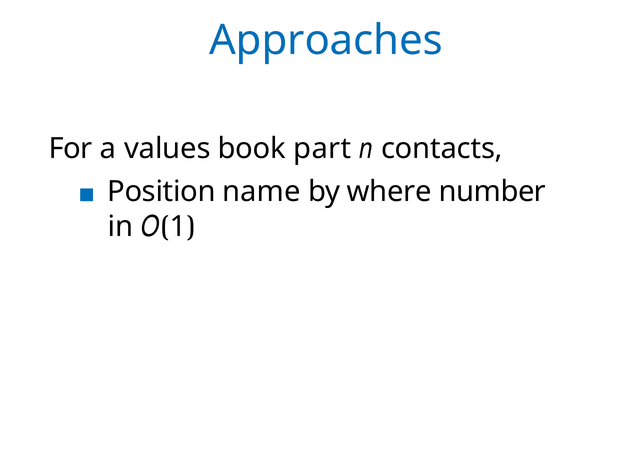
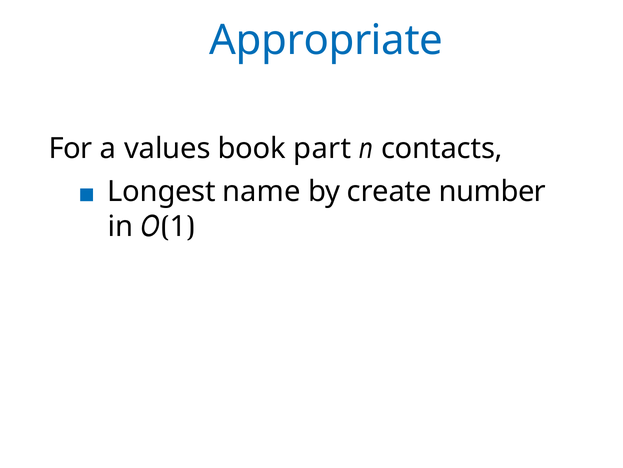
Approaches: Approaches -> Appropriate
Position: Position -> Longest
where: where -> create
